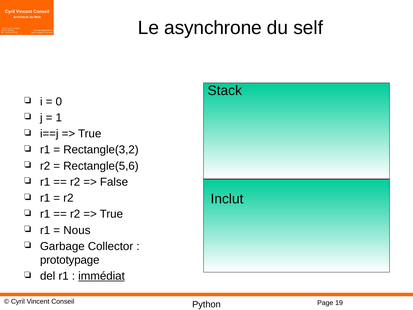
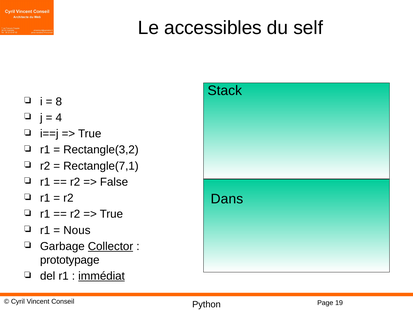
asynchrone: asynchrone -> accessibles
0: 0 -> 8
1: 1 -> 4
Rectangle(5,6: Rectangle(5,6 -> Rectangle(7,1
Inclut: Inclut -> Dans
Collector underline: none -> present
